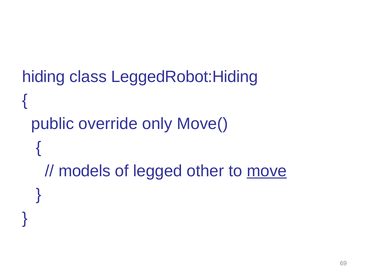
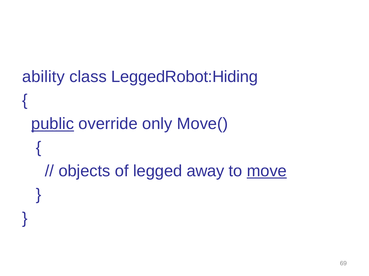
hiding: hiding -> ability
public underline: none -> present
models: models -> objects
other: other -> away
